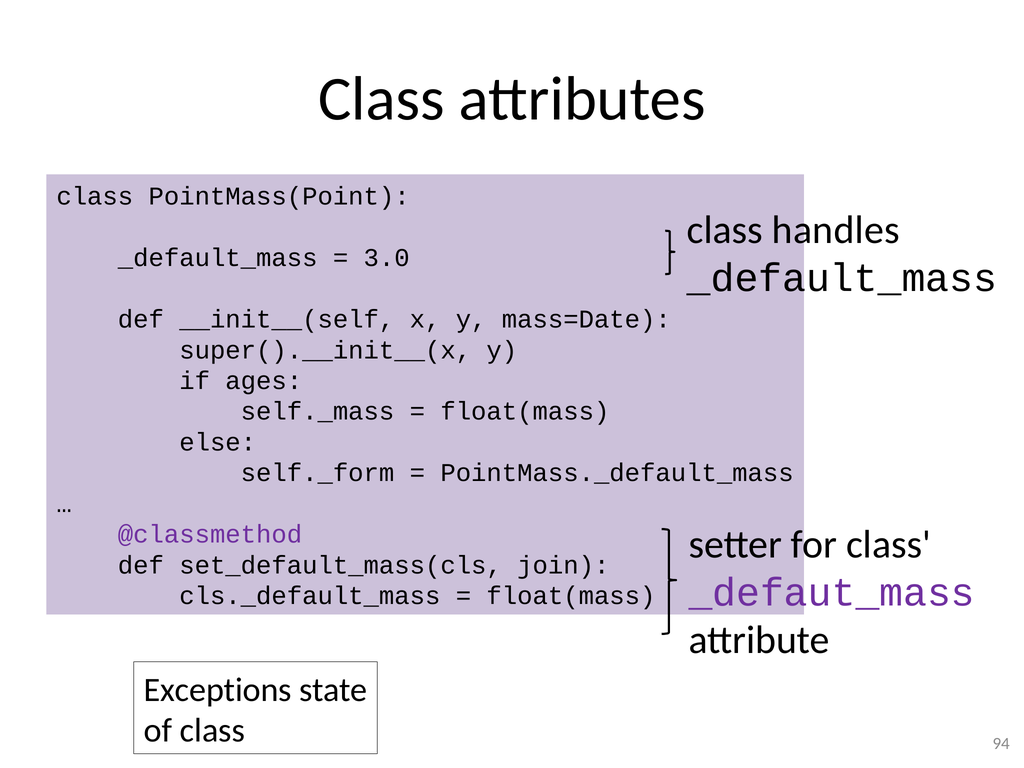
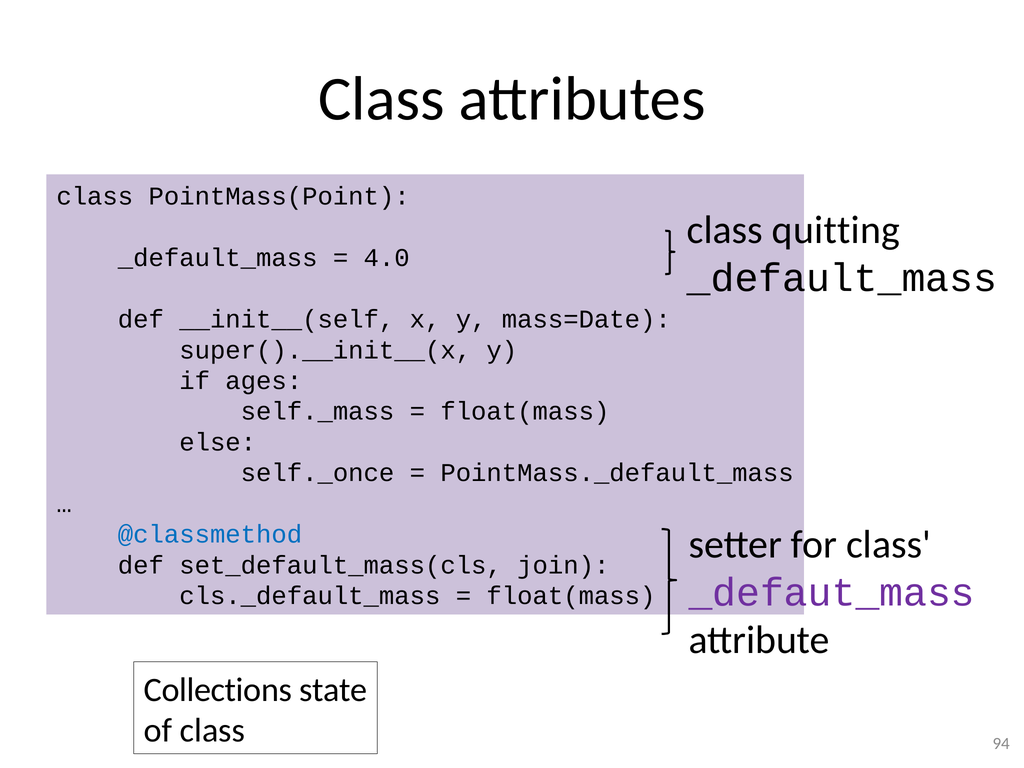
handles: handles -> quitting
3.0: 3.0 -> 4.0
self._form: self._form -> self._once
@classmethod colour: purple -> blue
Exceptions: Exceptions -> Collections
